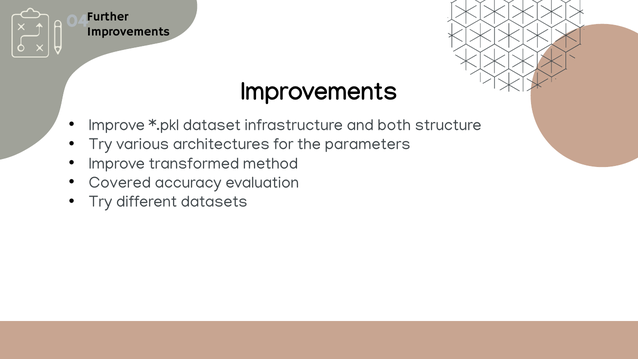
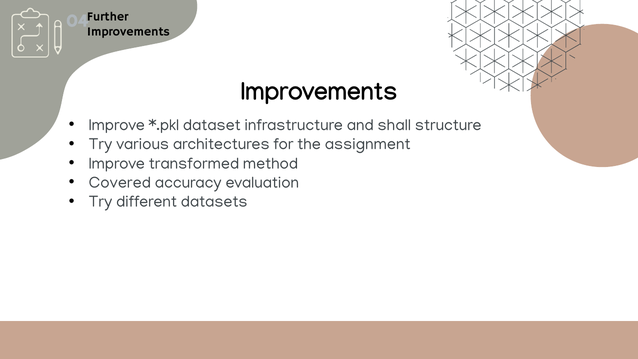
both: both -> shall
parameters: parameters -> assignment
